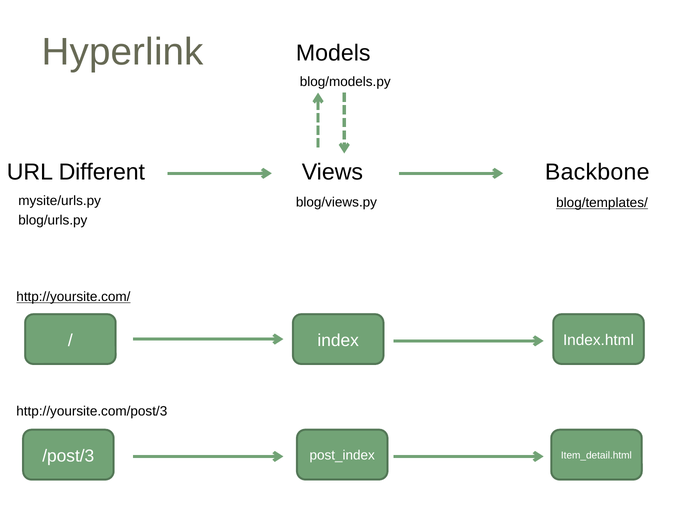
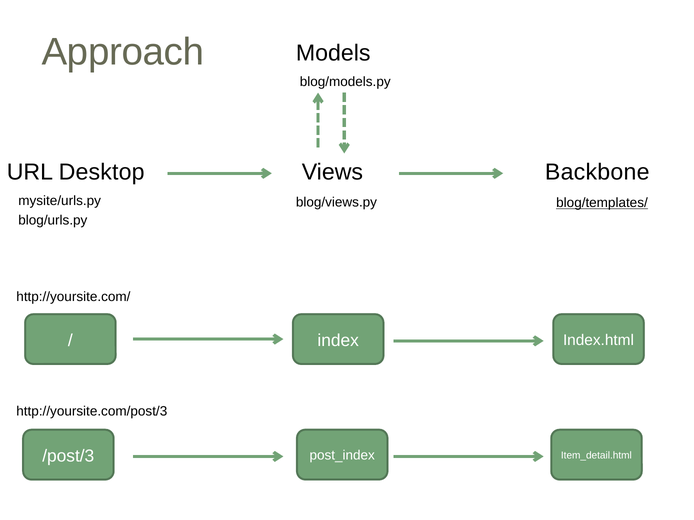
Hyperlink: Hyperlink -> Approach
Different: Different -> Desktop
http://yoursite.com/ underline: present -> none
